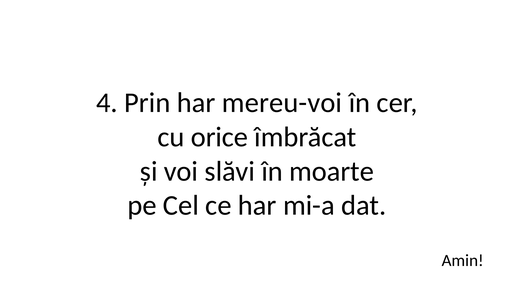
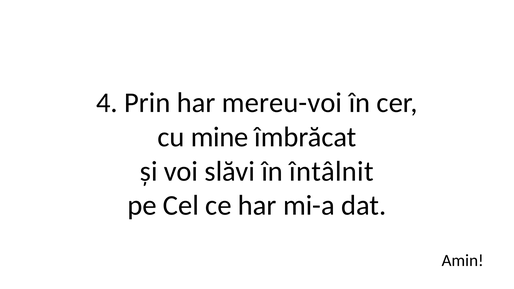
orice: orice -> mine
moarte: moarte -> întâlnit
